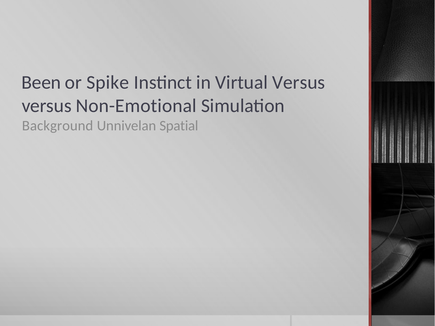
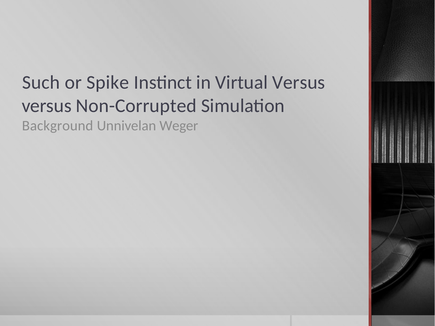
Been: Been -> Such
Non-Emotional: Non-Emotional -> Non-Corrupted
Spatial: Spatial -> Weger
